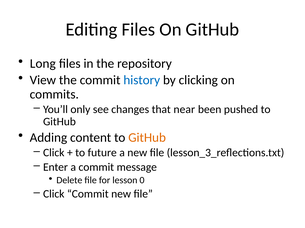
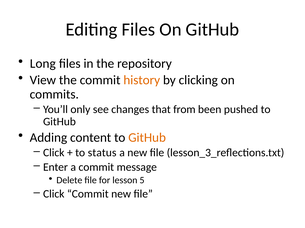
history colour: blue -> orange
near: near -> from
future: future -> status
0: 0 -> 5
